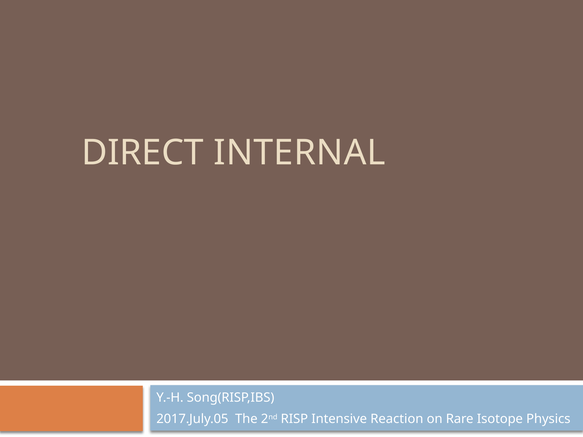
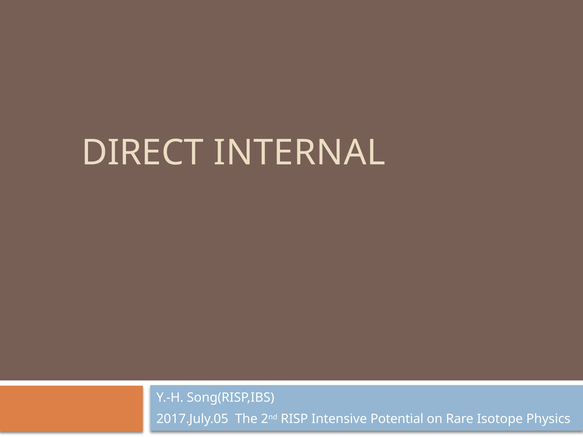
Reaction: Reaction -> Potential
